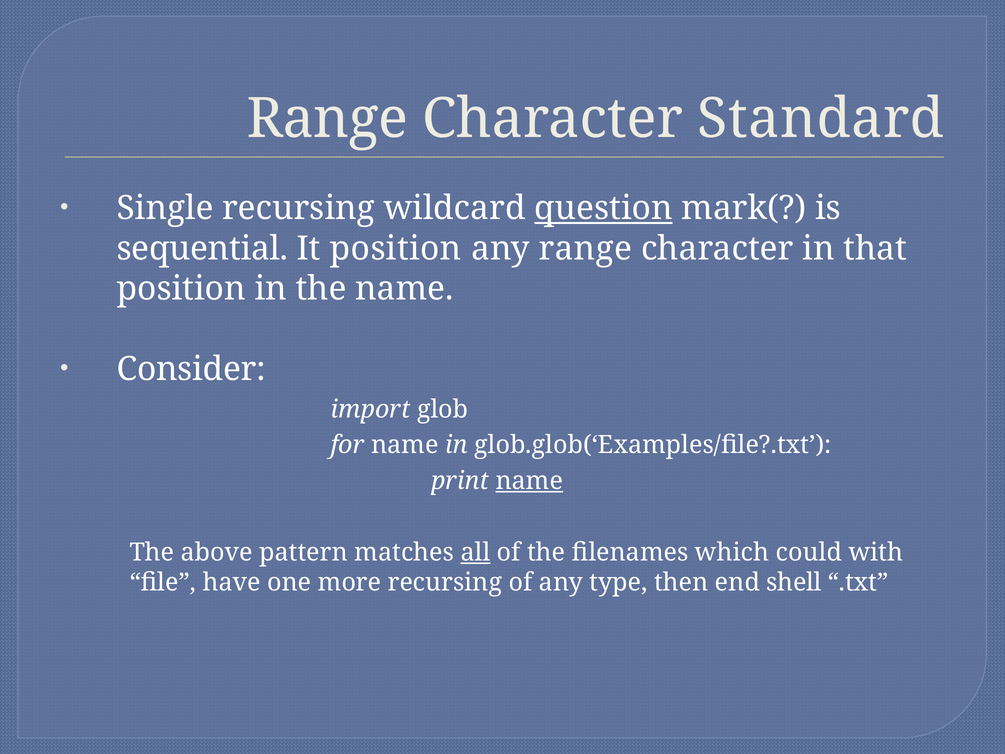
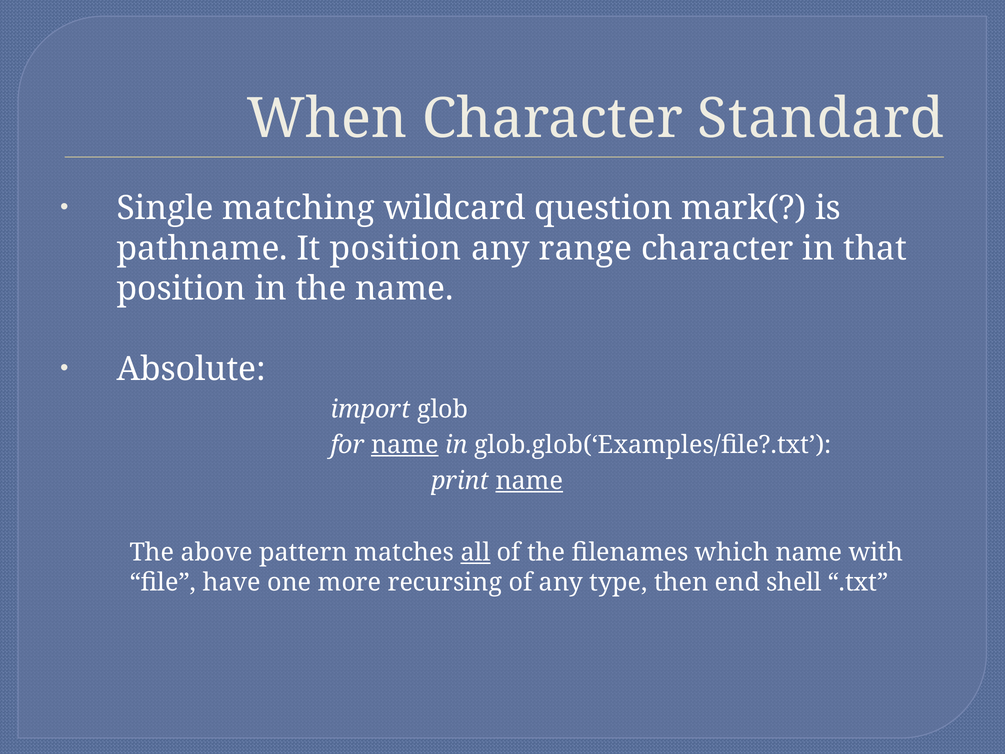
Range at (327, 119): Range -> When
Single recursing: recursing -> matching
question underline: present -> none
sequential: sequential -> pathname
Consider: Consider -> Absolute
name at (405, 445) underline: none -> present
which could: could -> name
